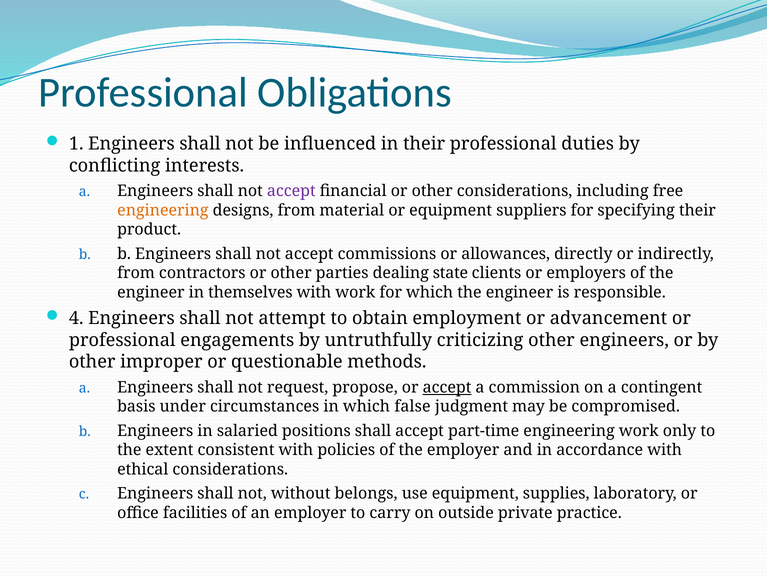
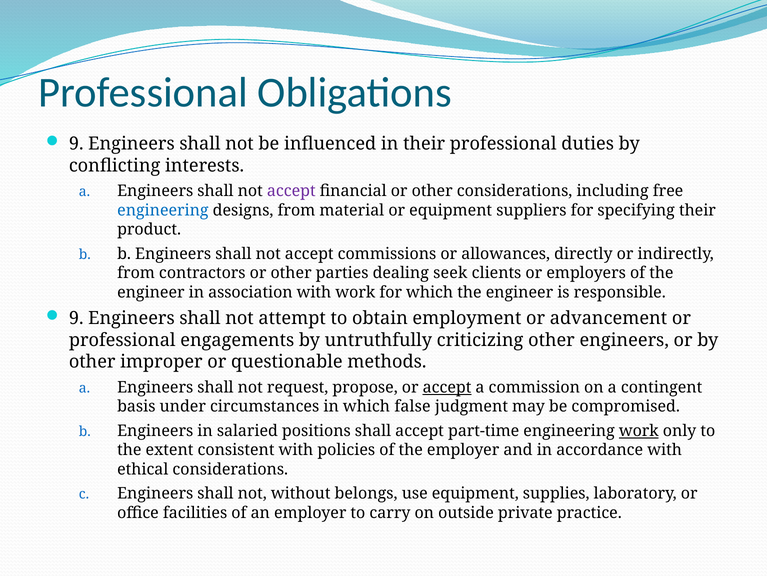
1 at (76, 144): 1 -> 9
engineering at (163, 210) colour: orange -> blue
state: state -> seek
themselves: themselves -> association
4 at (76, 318): 4 -> 9
work at (639, 430) underline: none -> present
